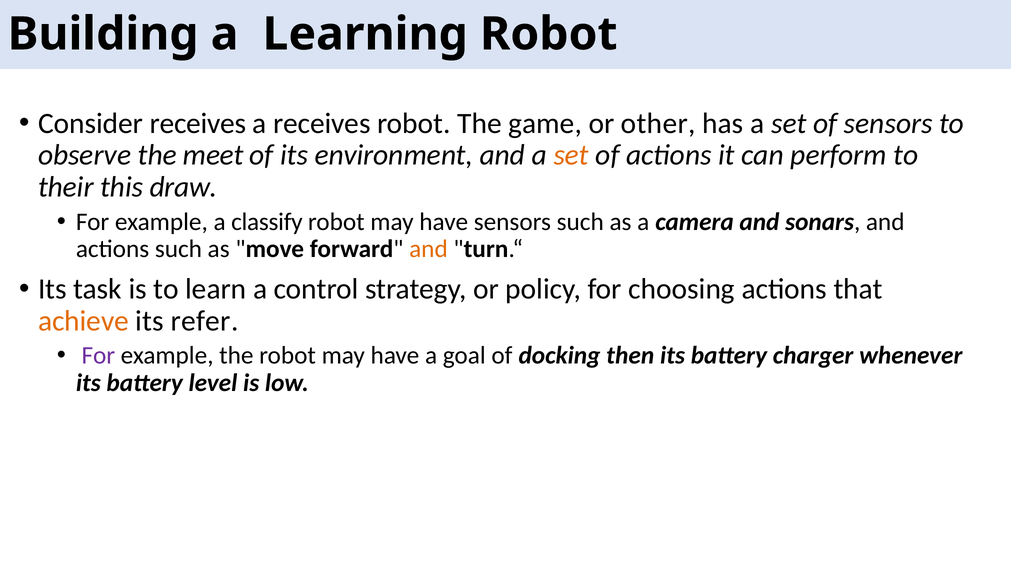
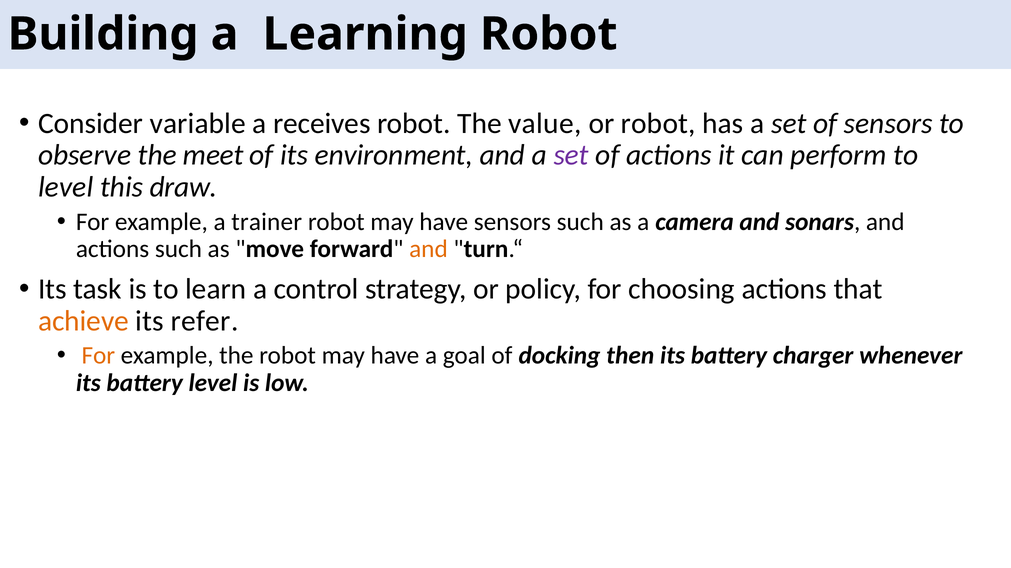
Consider receives: receives -> variable
game: game -> value
or other: other -> robot
set at (571, 155) colour: orange -> purple
their at (66, 187): their -> level
classify: classify -> trainer
For at (98, 356) colour: purple -> orange
